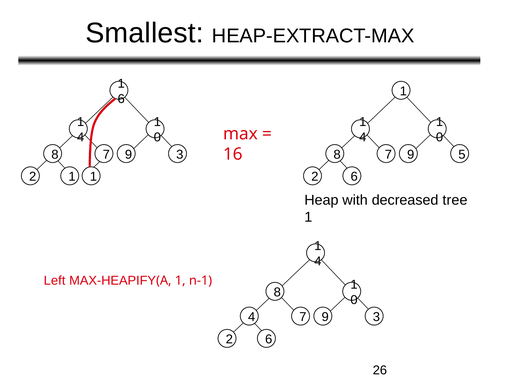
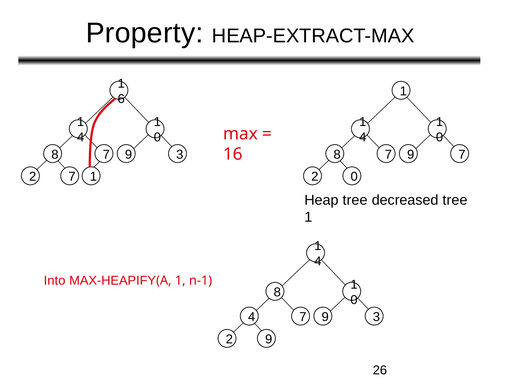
Smallest: Smallest -> Property
9 5: 5 -> 7
2 1: 1 -> 7
6 at (354, 177): 6 -> 0
Heap with: with -> tree
Left: Left -> Into
6 at (269, 339): 6 -> 9
